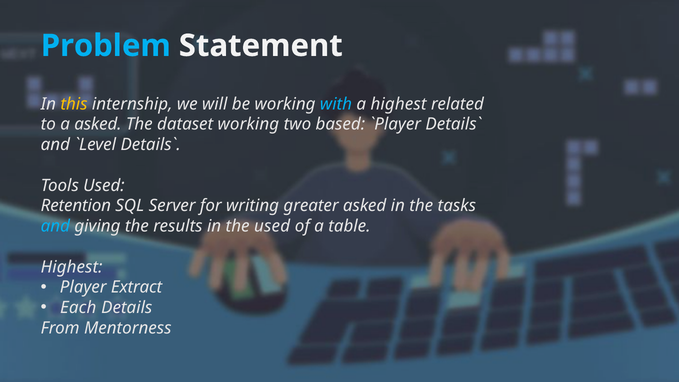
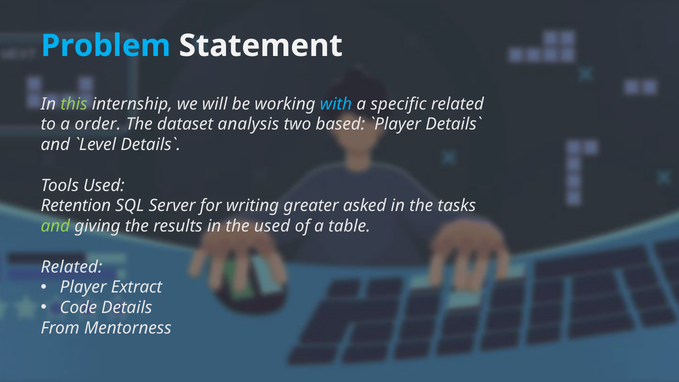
this colour: yellow -> light green
a highest: highest -> specific
a asked: asked -> order
dataset working: working -> analysis
and at (55, 226) colour: light blue -> light green
Highest at (72, 267): Highest -> Related
Each: Each -> Code
